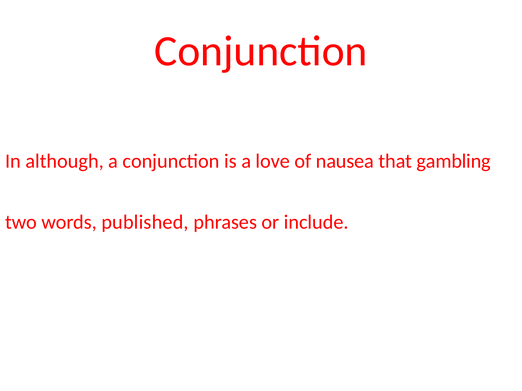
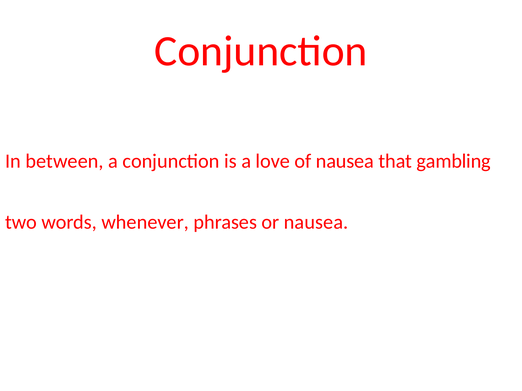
although: although -> between
published: published -> whenever
or include: include -> nausea
